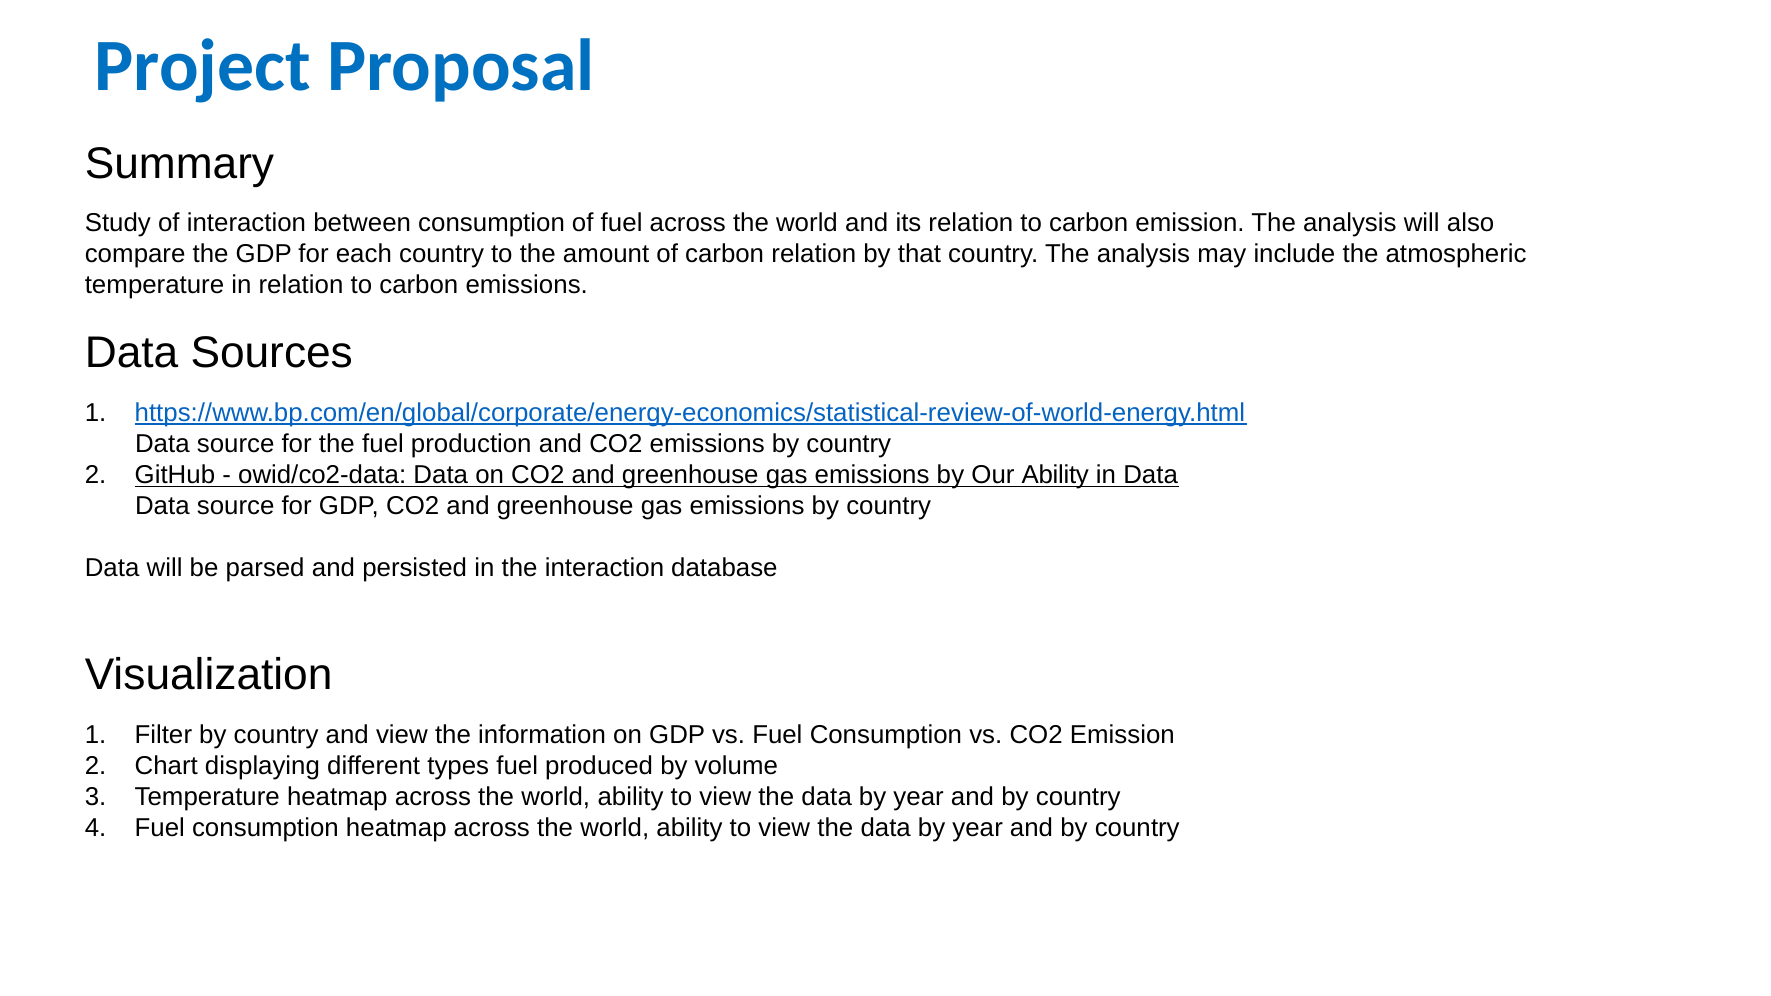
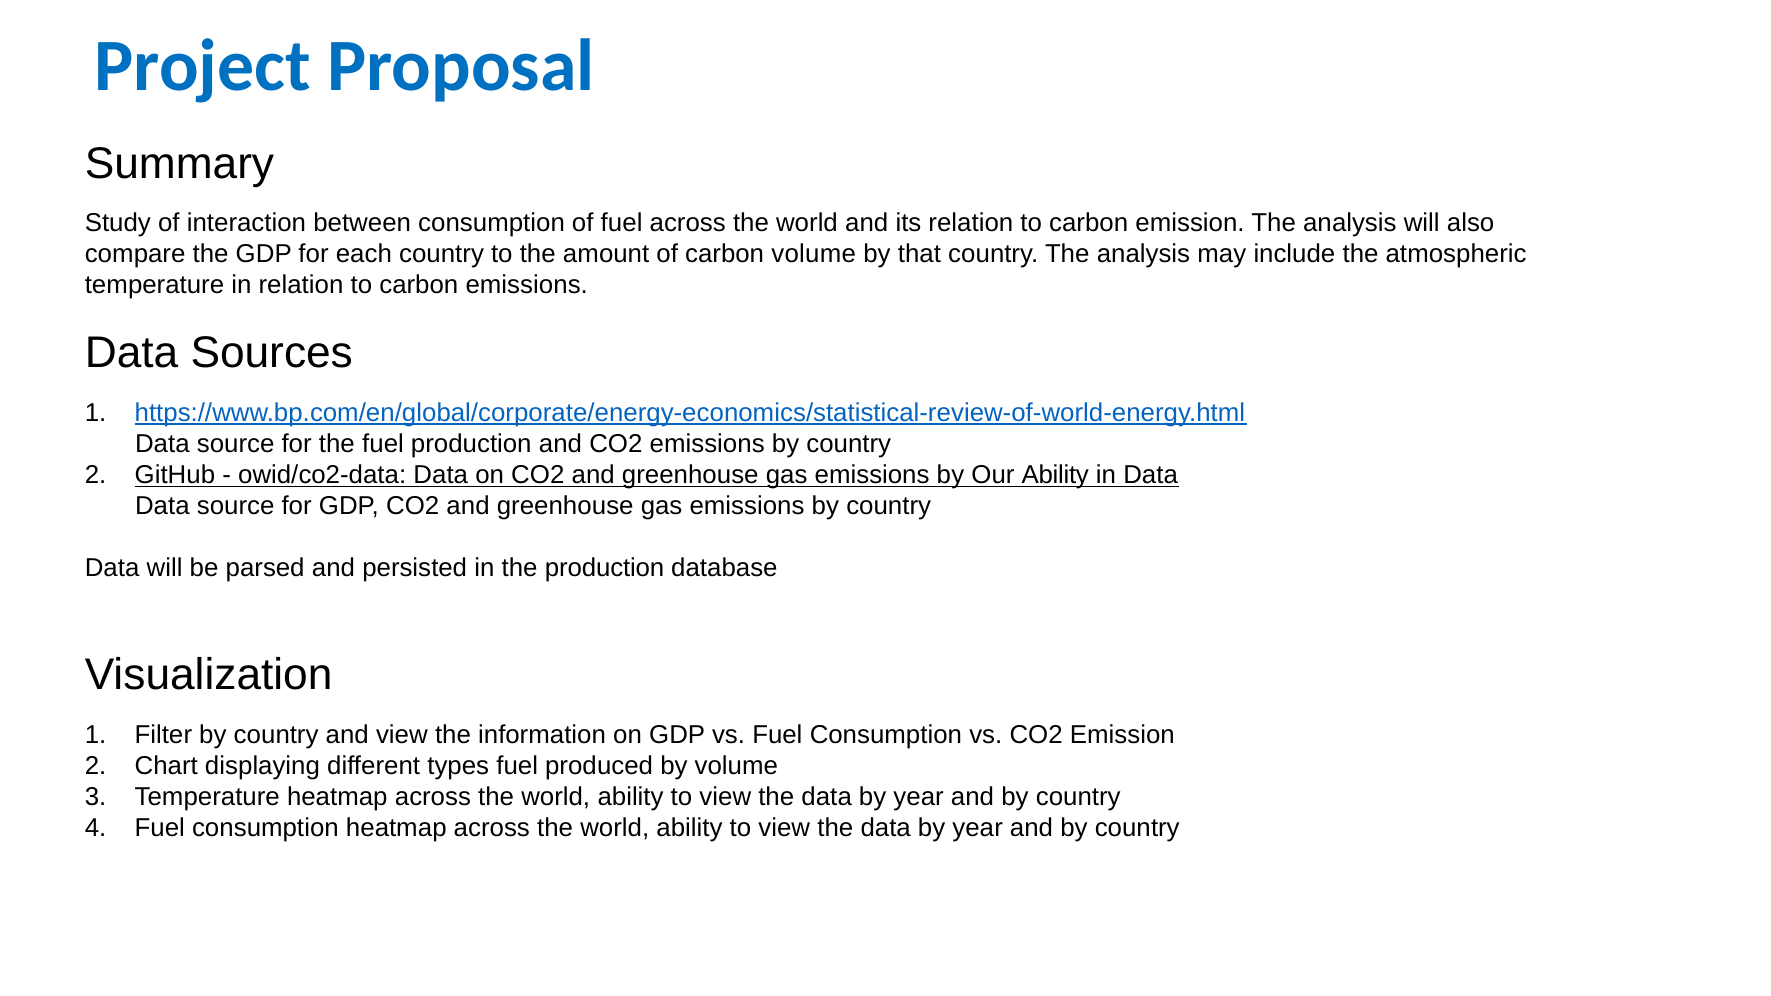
carbon relation: relation -> volume
the interaction: interaction -> production
